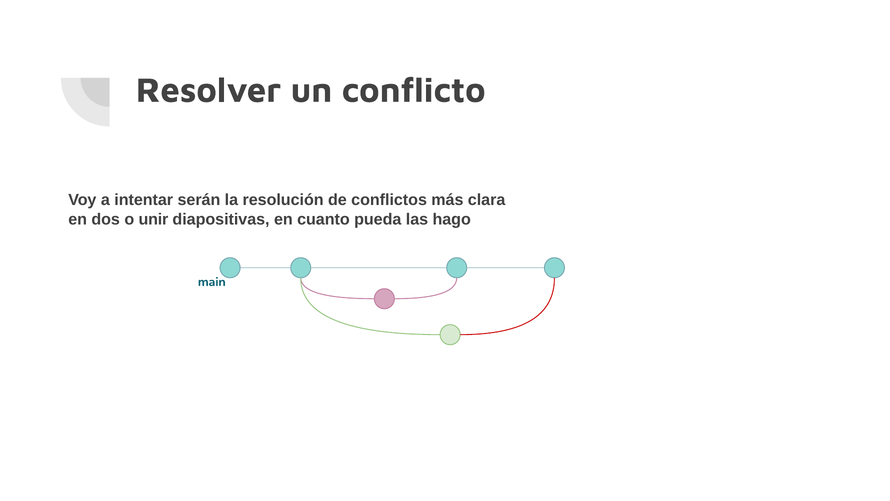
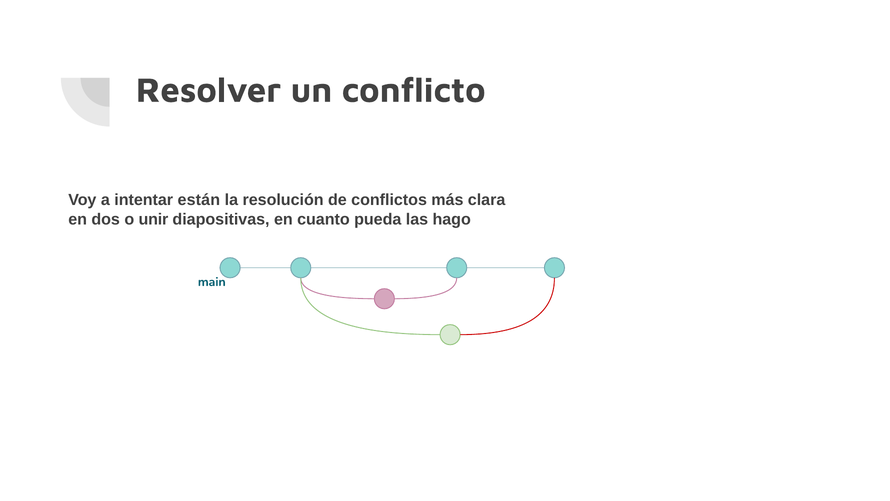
serán: serán -> están
